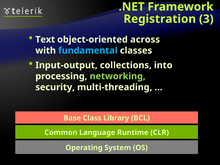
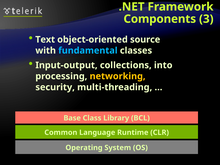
Registration: Registration -> Components
across: across -> source
networking colour: light green -> yellow
